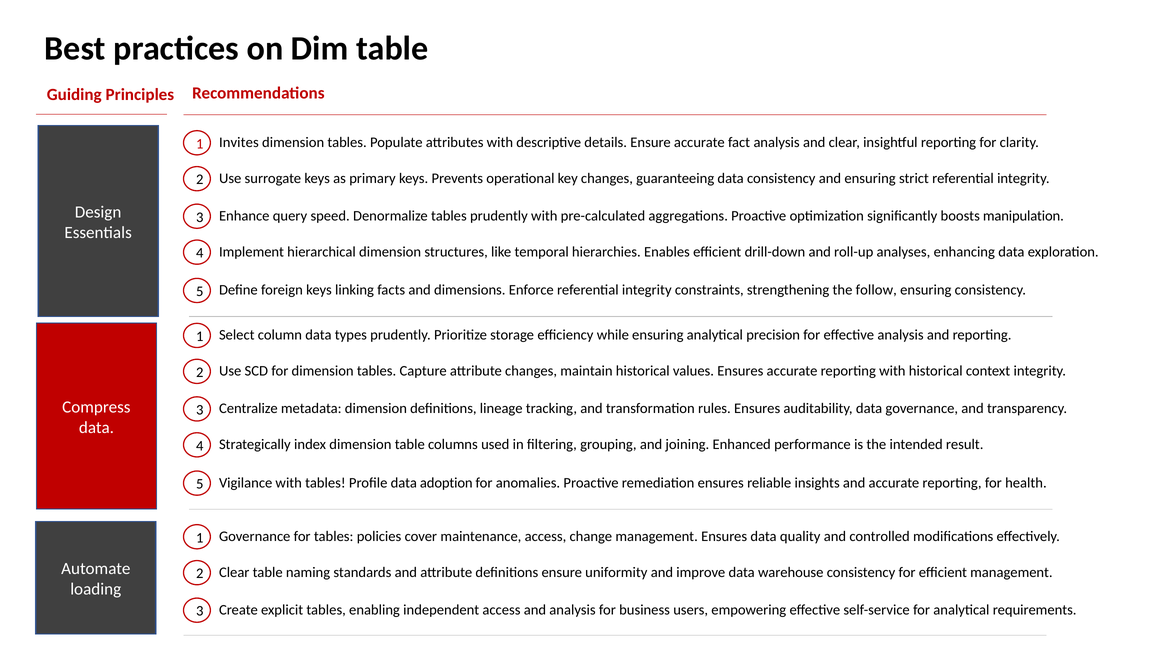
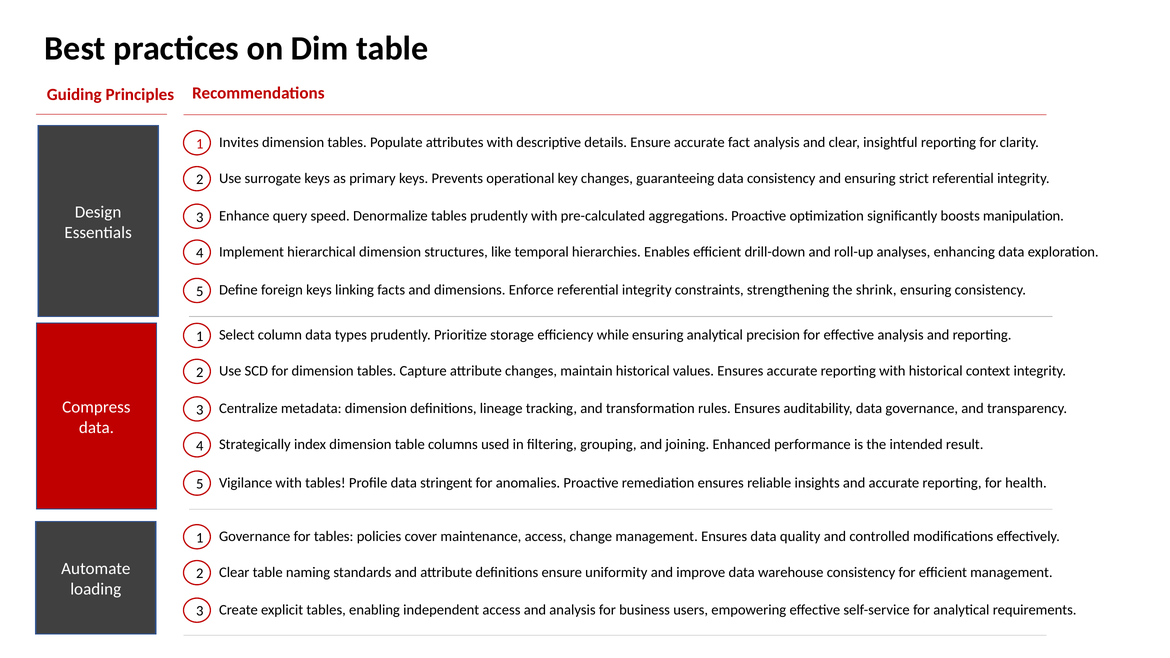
follow: follow -> shrink
adoption: adoption -> stringent
